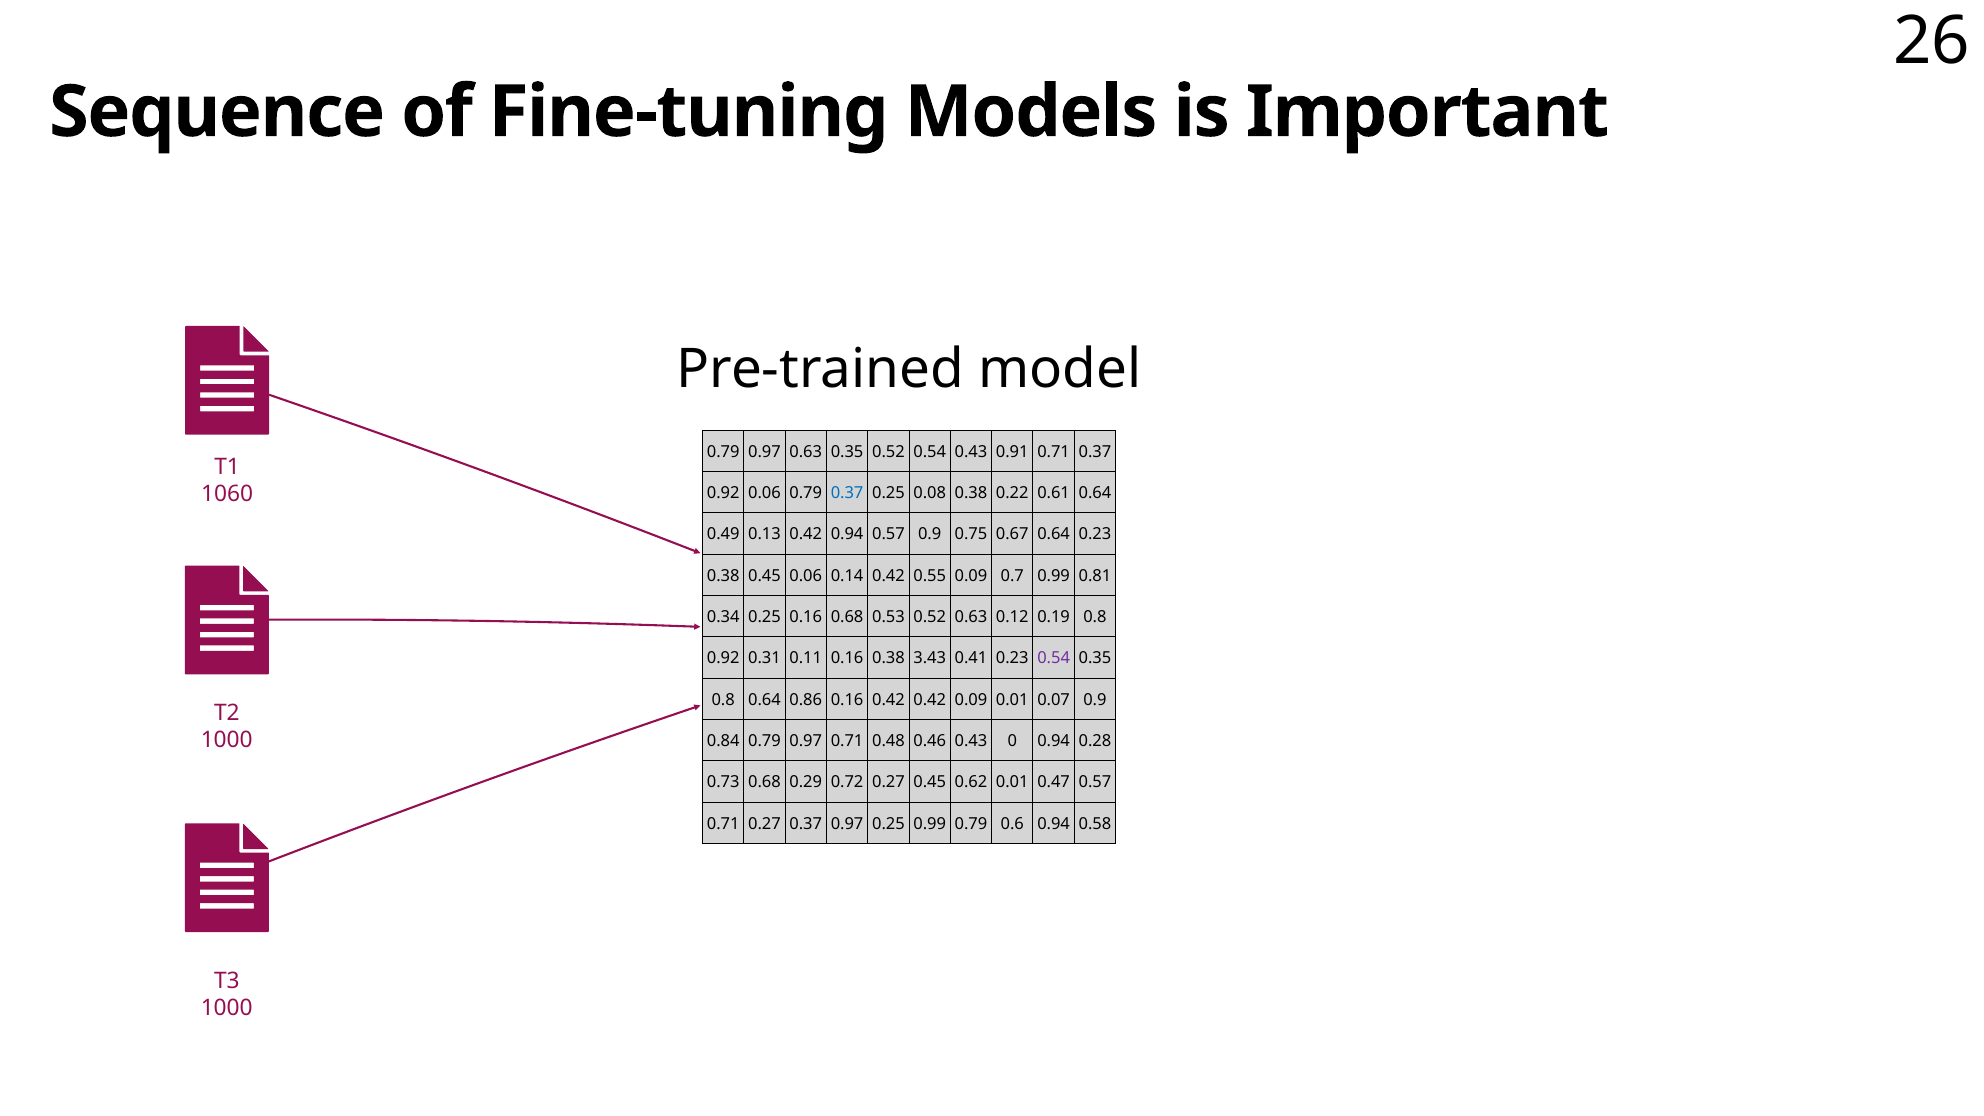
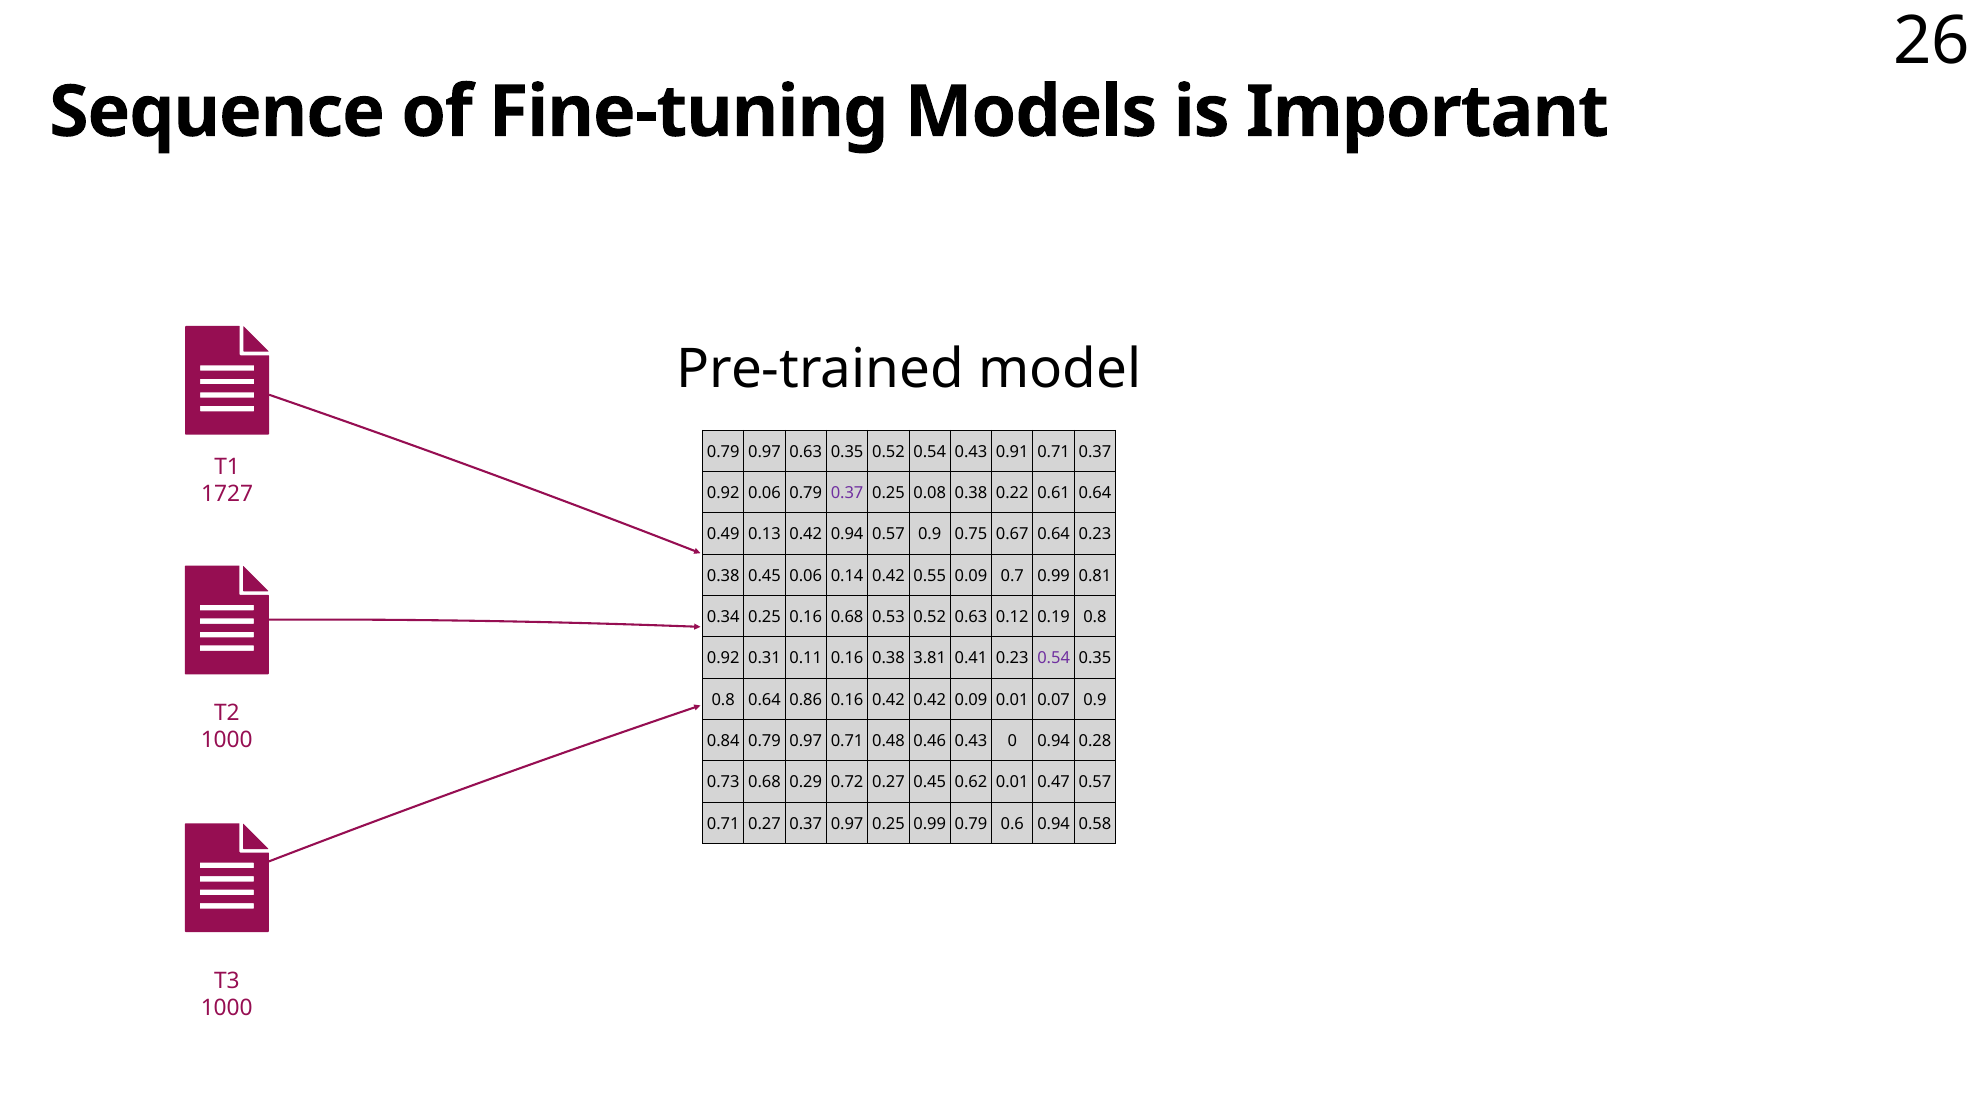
1060: 1060 -> 1727
0.37 at (847, 493) colour: blue -> purple
3.43: 3.43 -> 3.81
